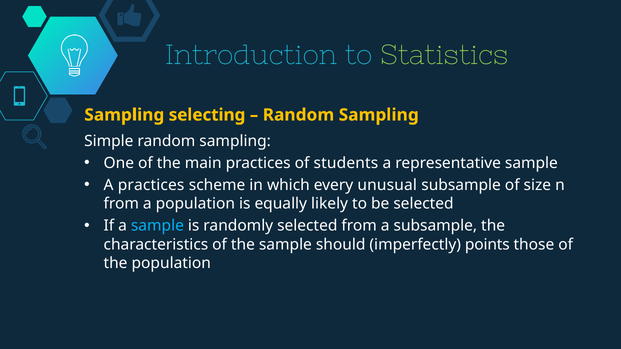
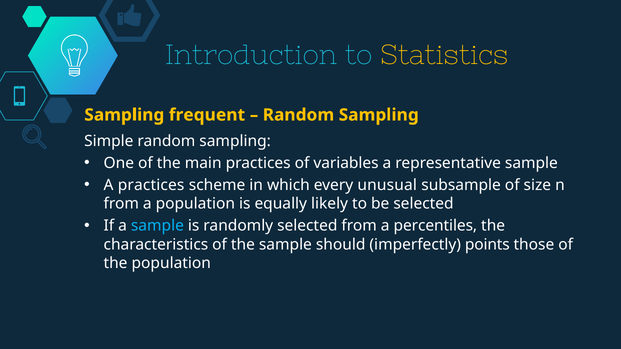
Statistics colour: light green -> yellow
selecting: selecting -> frequent
students: students -> variables
a subsample: subsample -> percentiles
